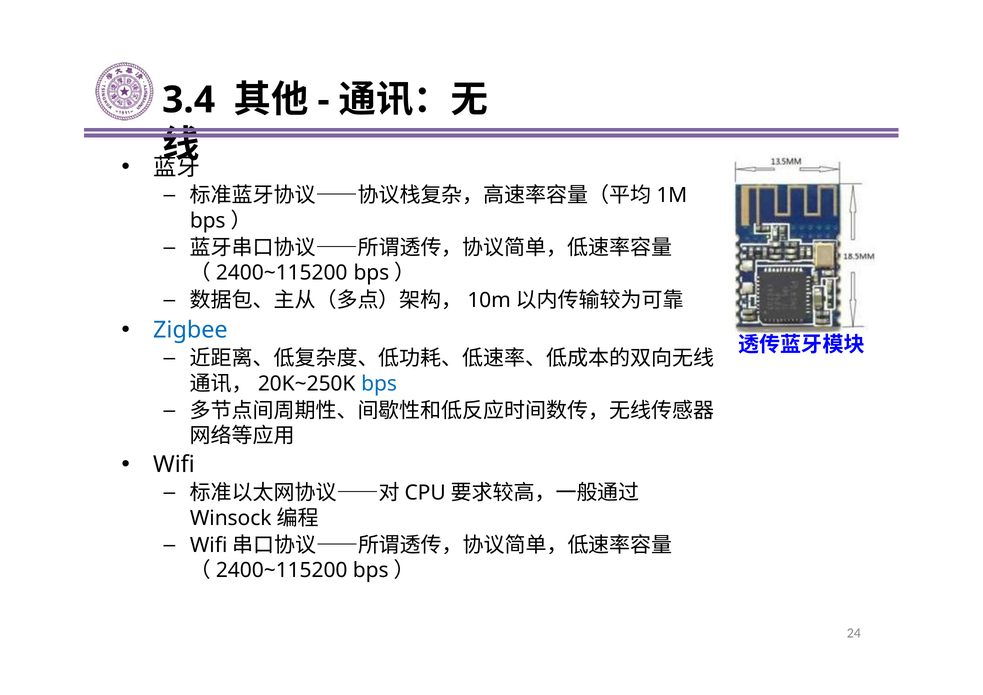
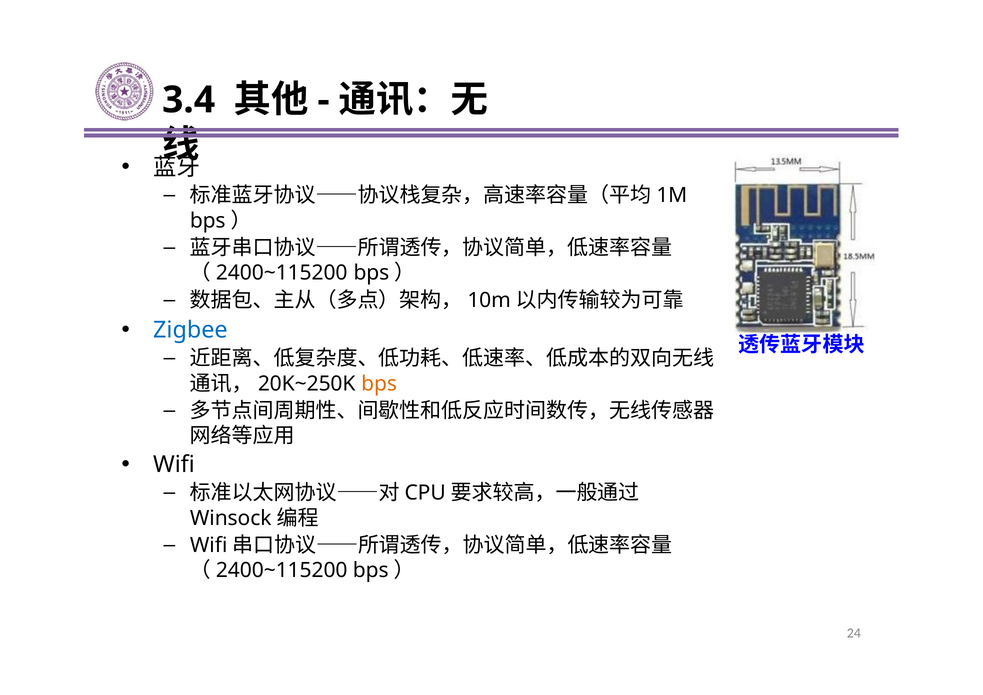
bps colour: blue -> orange
